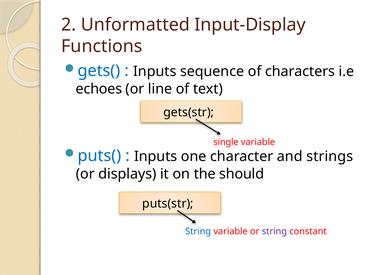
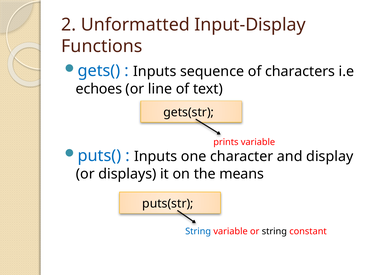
single: single -> prints
strings: strings -> display
should: should -> means
string at (274, 232) colour: purple -> black
